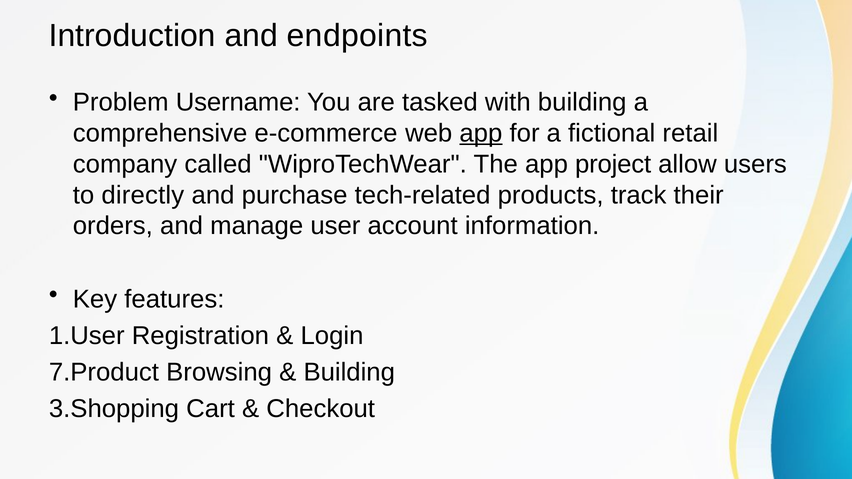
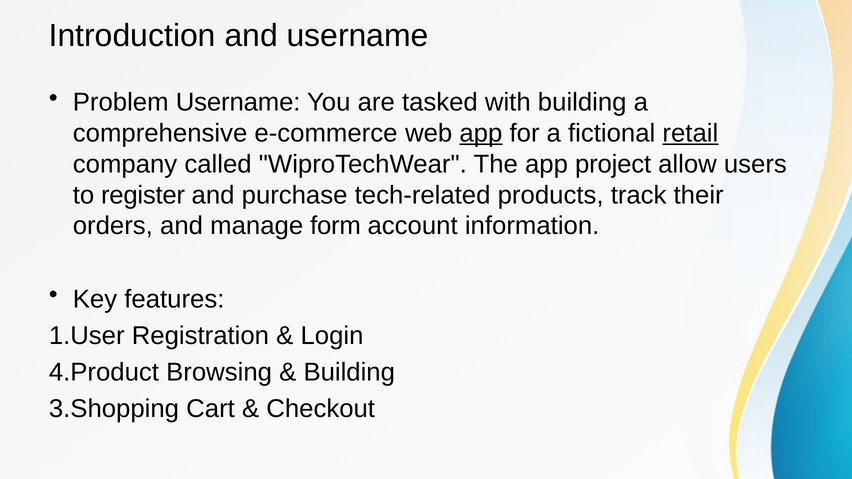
and endpoints: endpoints -> username
retail underline: none -> present
directly: directly -> register
user: user -> form
7.Product: 7.Product -> 4.Product
